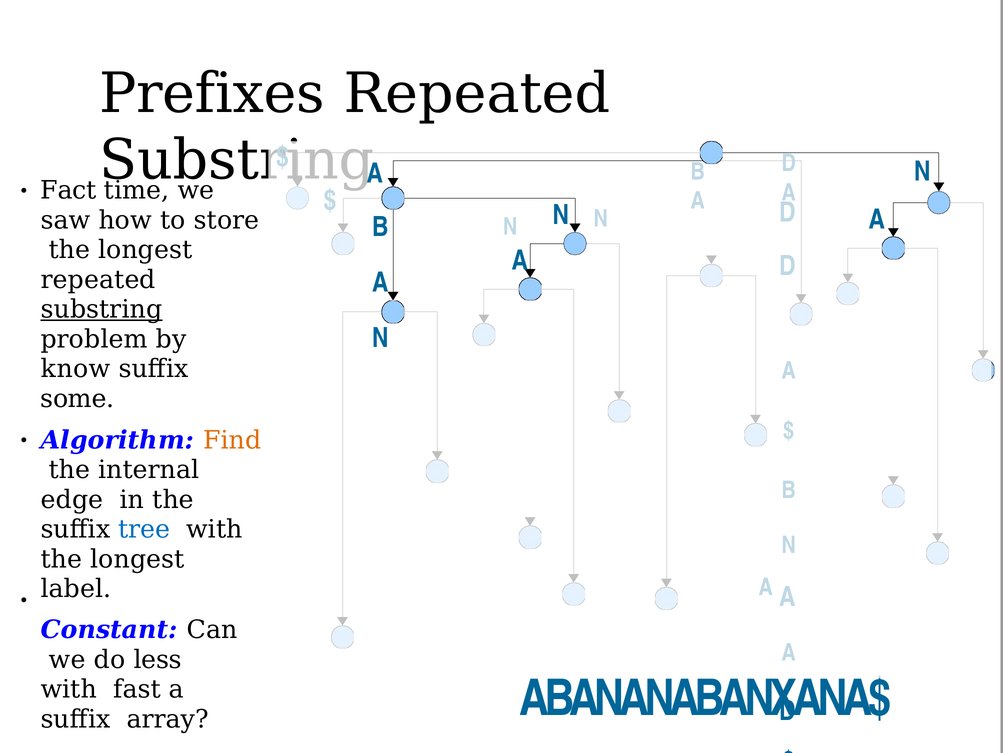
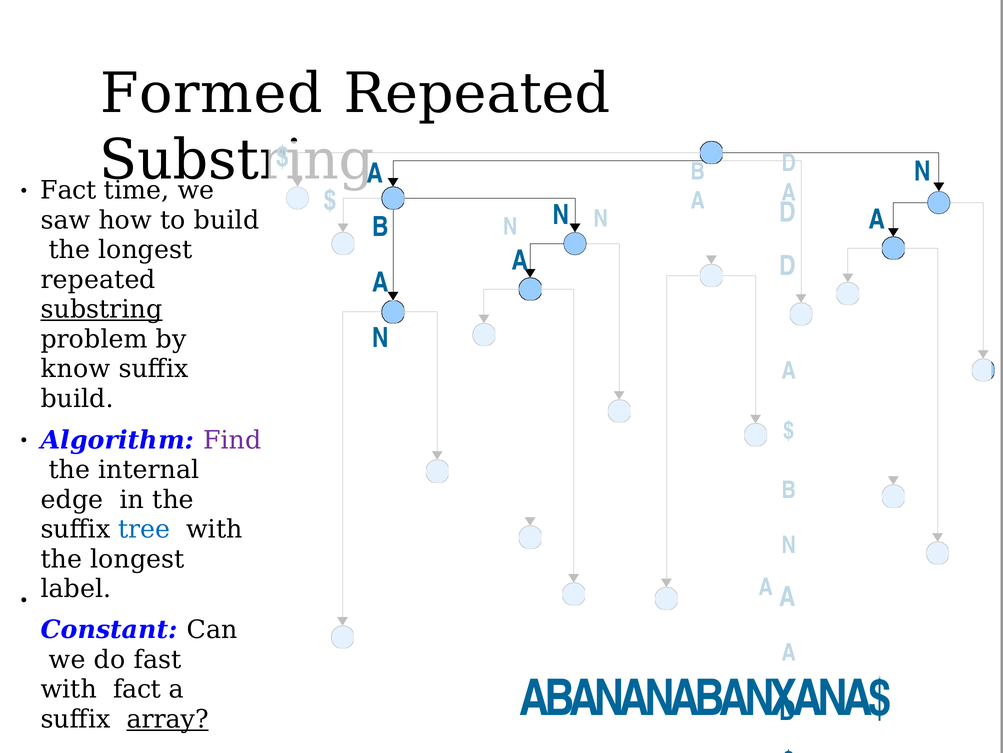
Prefixes: Prefixes -> Formed
to store: store -> build
some at (77, 398): some -> build
Find colour: orange -> purple
less: less -> fast
with fast: fast -> fact
array underline: none -> present
